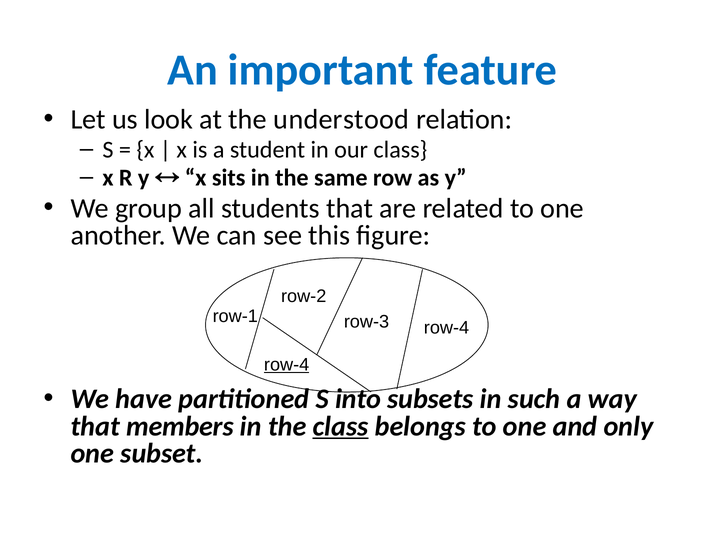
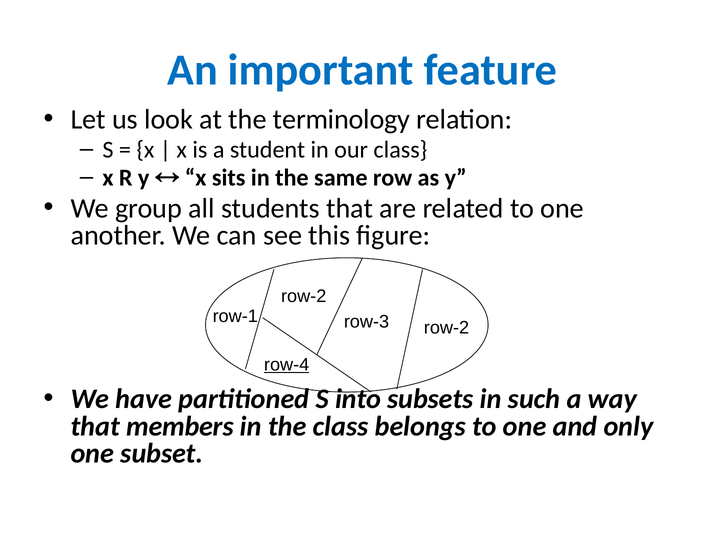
understood: understood -> terminology
row-4 at (446, 328): row-4 -> row-2
class at (341, 426) underline: present -> none
